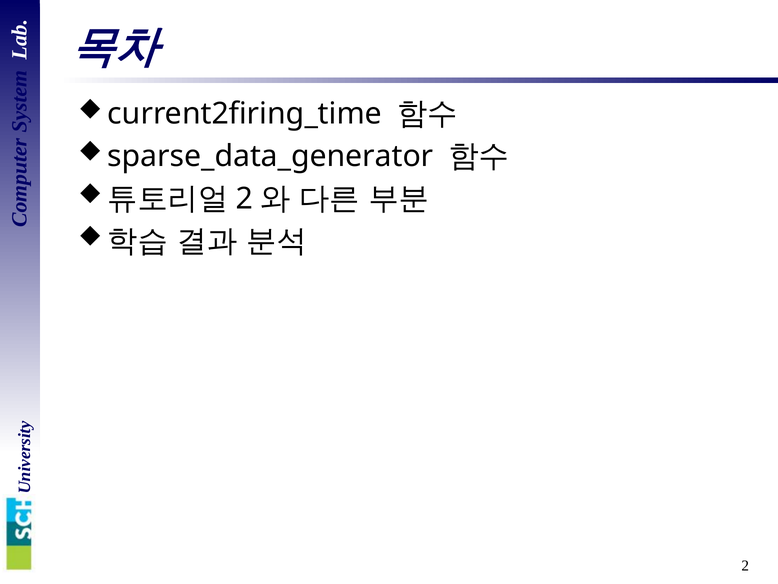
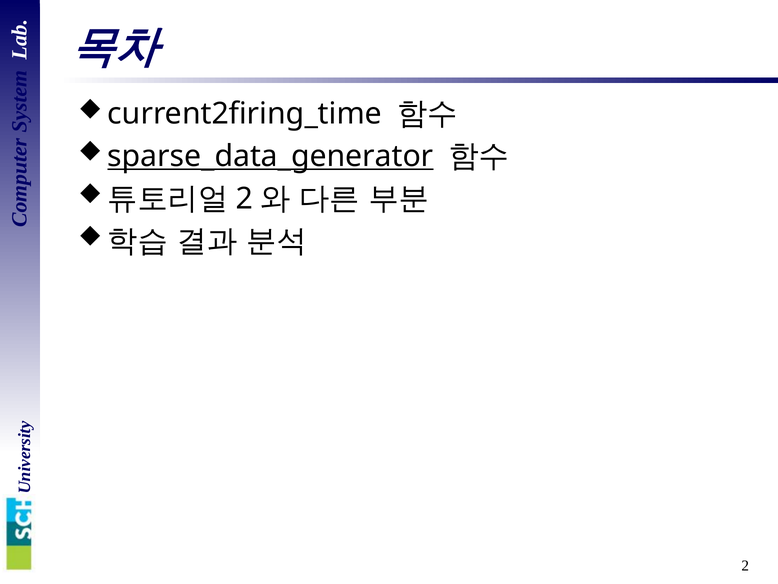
sparse_data_generator underline: none -> present
